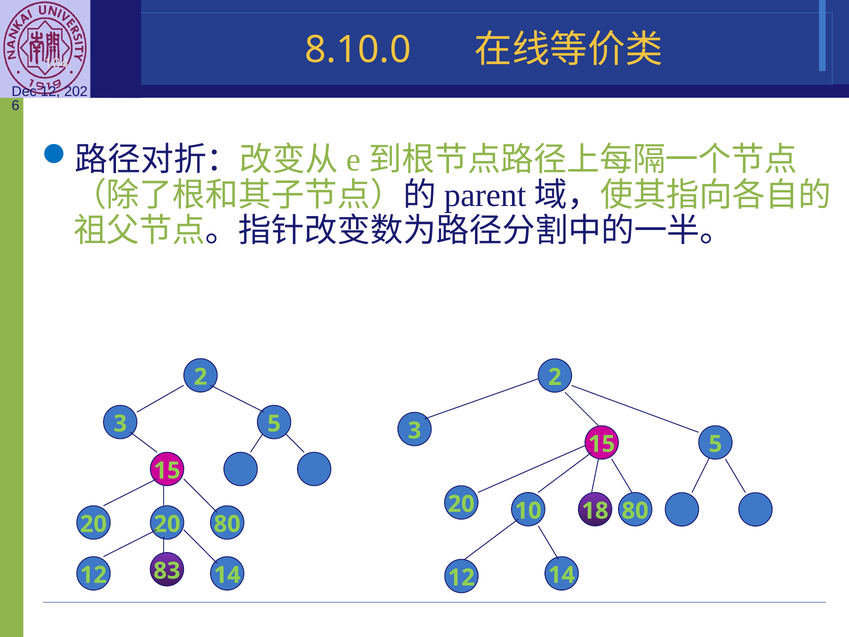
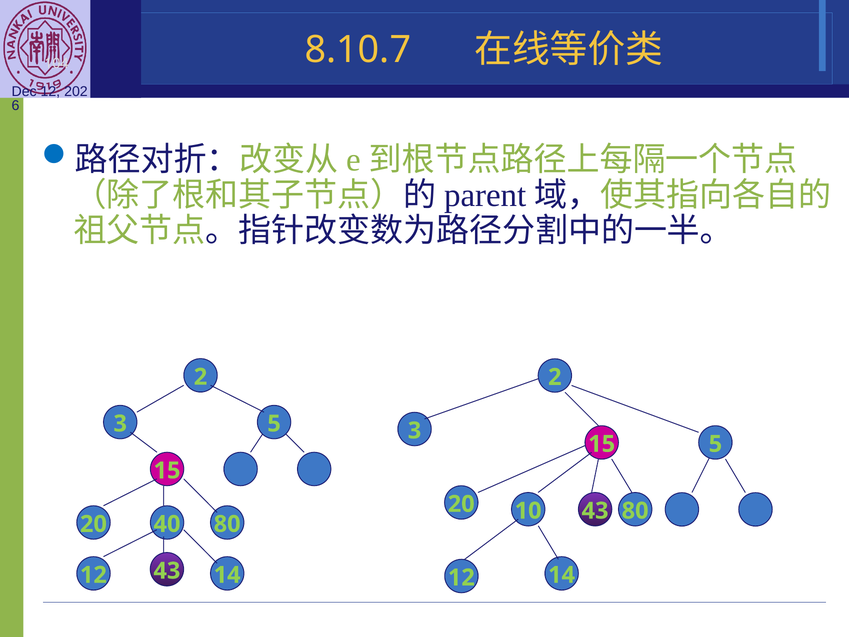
8.10.0: 8.10.0 -> 8.10.7
20 18: 18 -> 43
20 20: 20 -> 40
12 83: 83 -> 43
